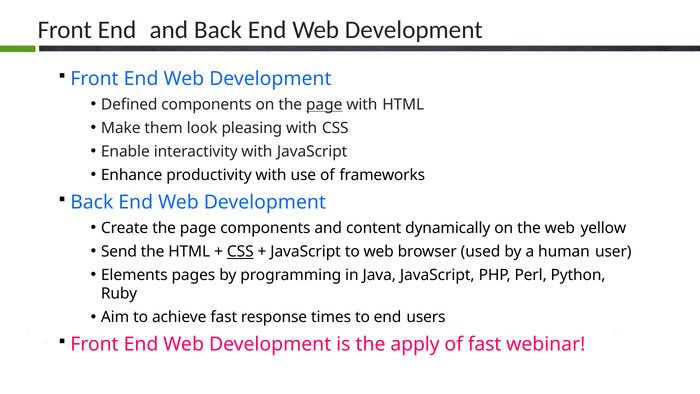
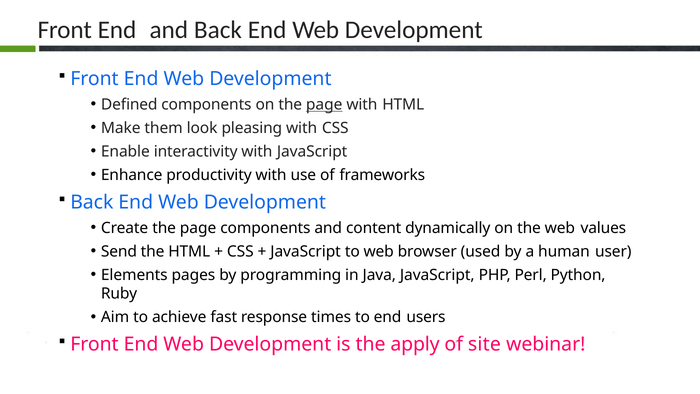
yellow: yellow -> values
CSS at (240, 251) underline: present -> none
of fast: fast -> site
